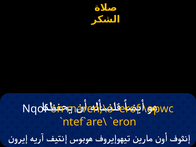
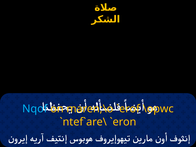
Nqof colour: white -> light blue
